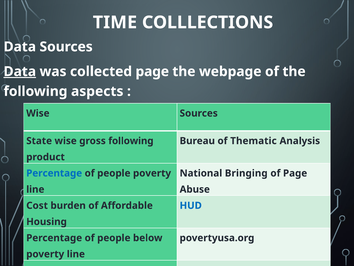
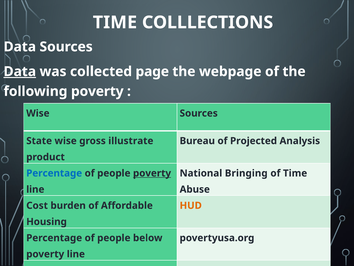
following aspects: aspects -> poverty
gross following: following -> illustrate
Thematic: Thematic -> Projected
poverty at (152, 173) underline: none -> present
of Page: Page -> Time
HUD colour: blue -> orange
